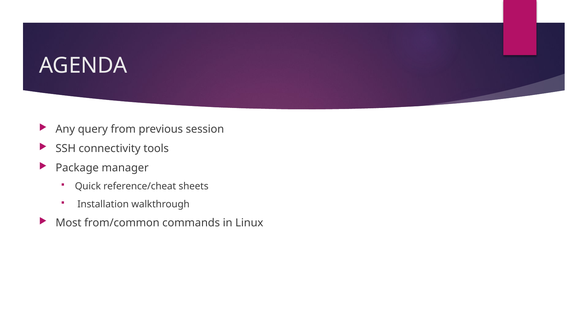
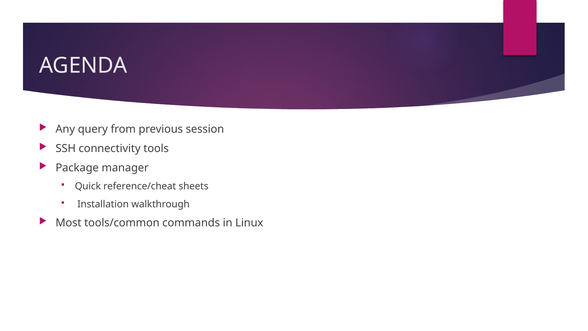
from/common: from/common -> tools/common
